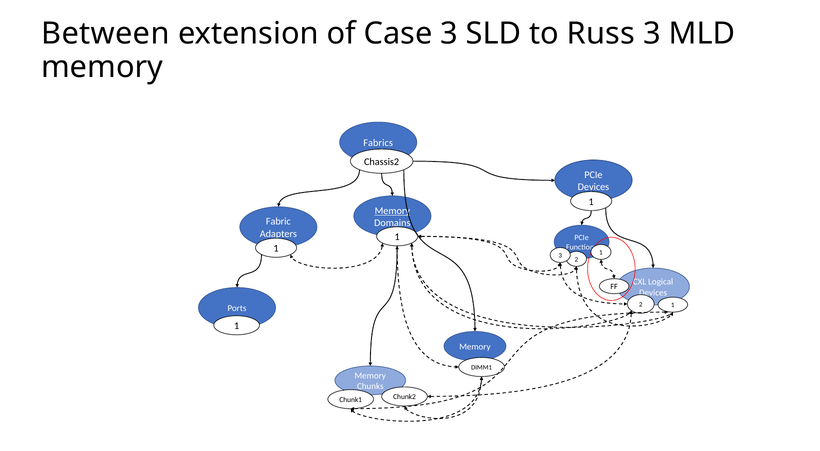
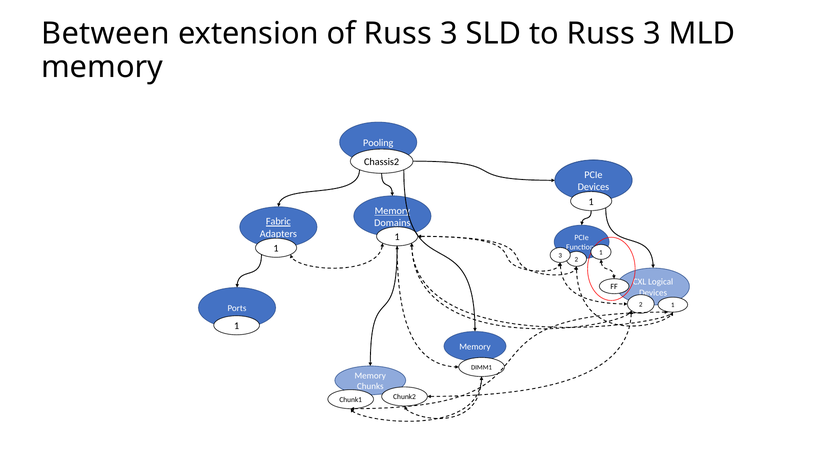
of Case: Case -> Russ
Fabrics: Fabrics -> Pooling
Fabric underline: none -> present
